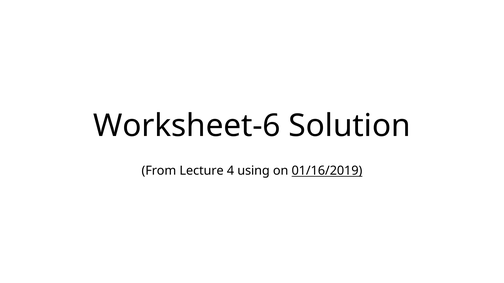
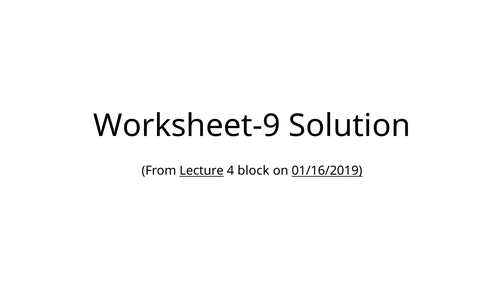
Worksheet-6: Worksheet-6 -> Worksheet-9
Lecture underline: none -> present
using: using -> block
